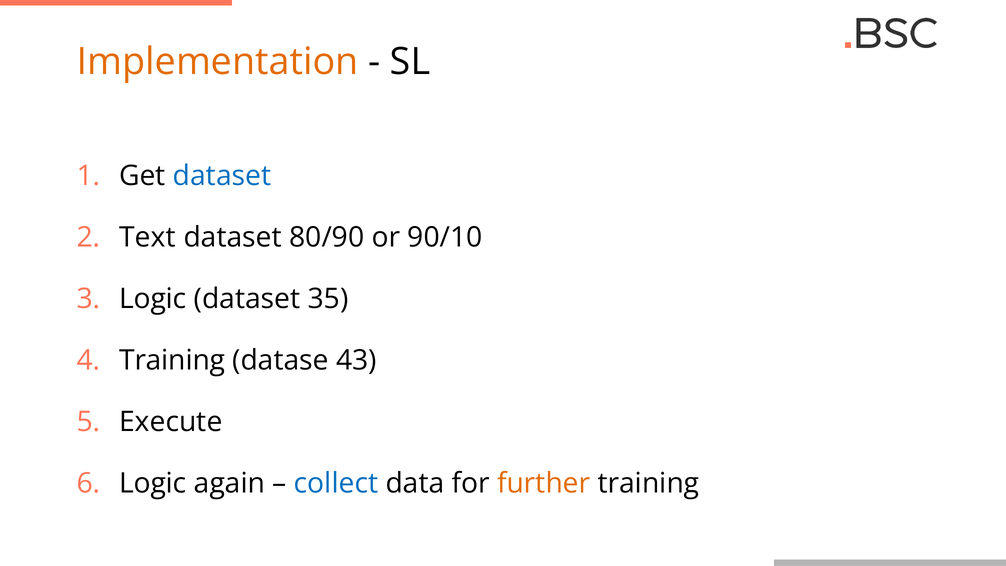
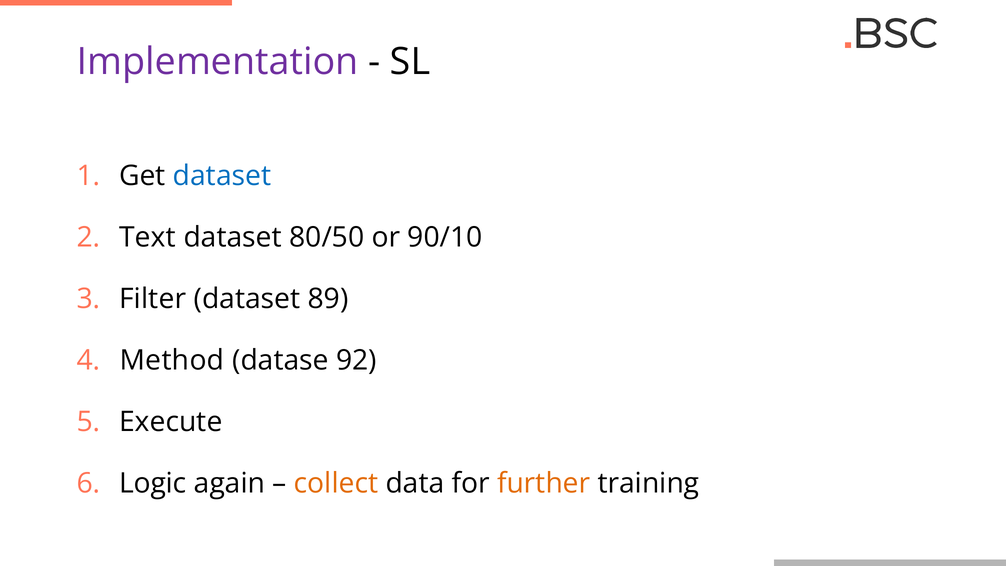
Implementation colour: orange -> purple
80/90: 80/90 -> 80/50
Logic at (153, 299): Logic -> Filter
35: 35 -> 89
Training at (172, 360): Training -> Method
43: 43 -> 92
collect colour: blue -> orange
